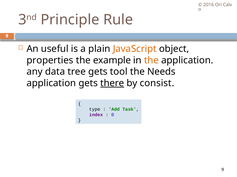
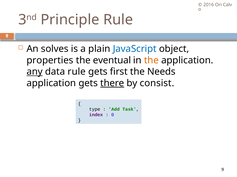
useful: useful -> solves
JavaScript colour: orange -> blue
example: example -> eventual
any underline: none -> present
data tree: tree -> rule
tool: tool -> first
